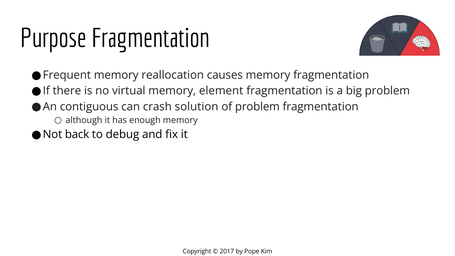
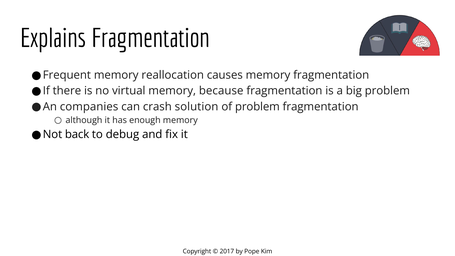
Purpose: Purpose -> Explains
element: element -> because
contiguous: contiguous -> companies
